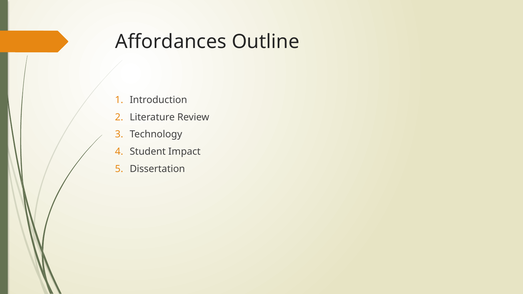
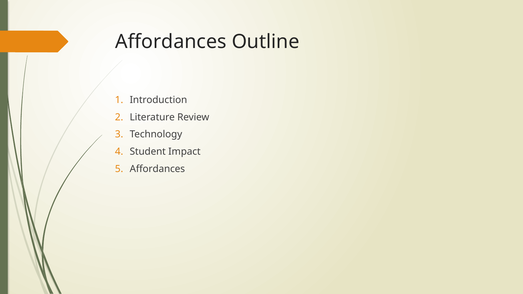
Dissertation at (157, 169): Dissertation -> Affordances
